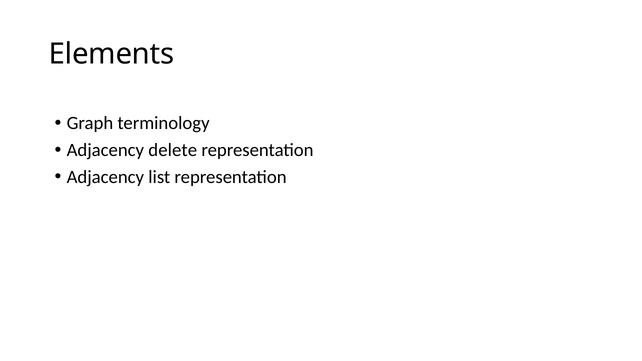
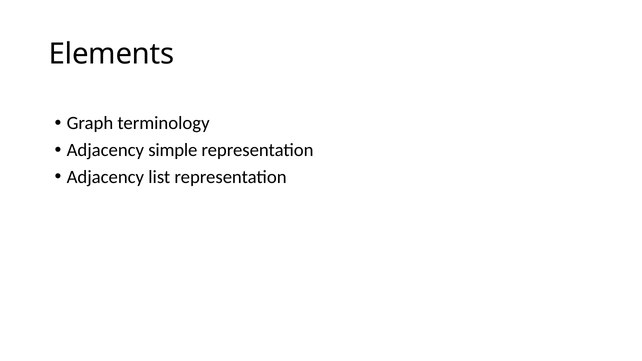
delete: delete -> simple
